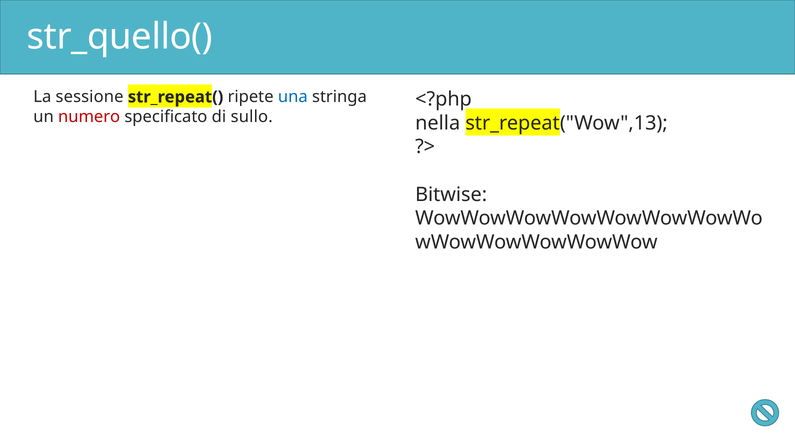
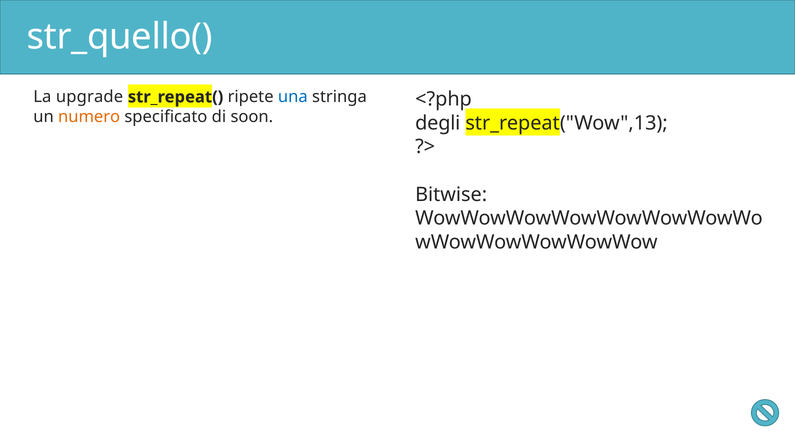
sessione: sessione -> upgrade
numero colour: red -> orange
sullo: sullo -> soon
nella: nella -> degli
